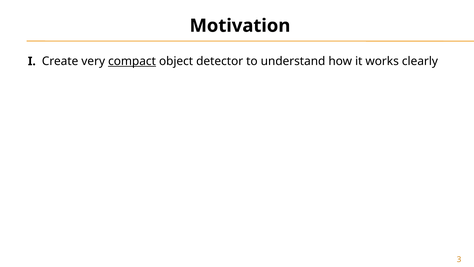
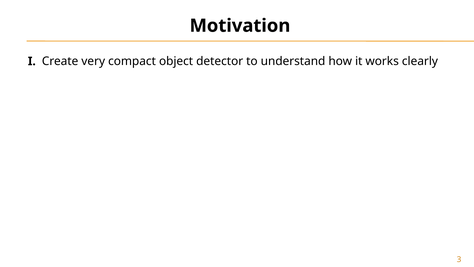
compact underline: present -> none
